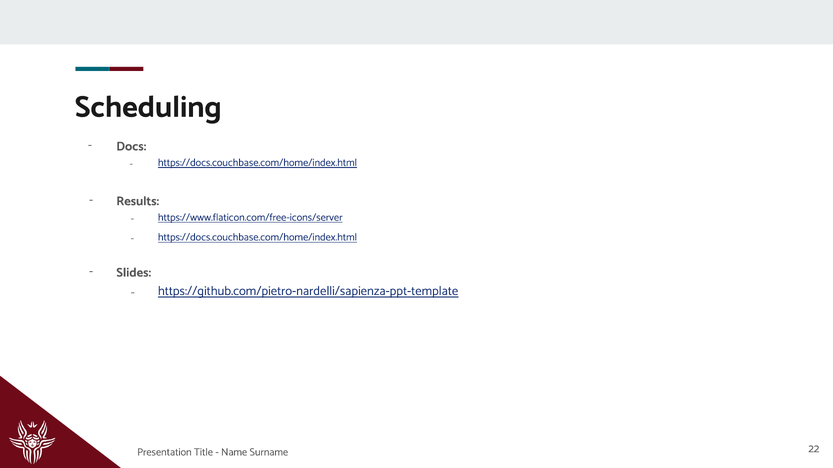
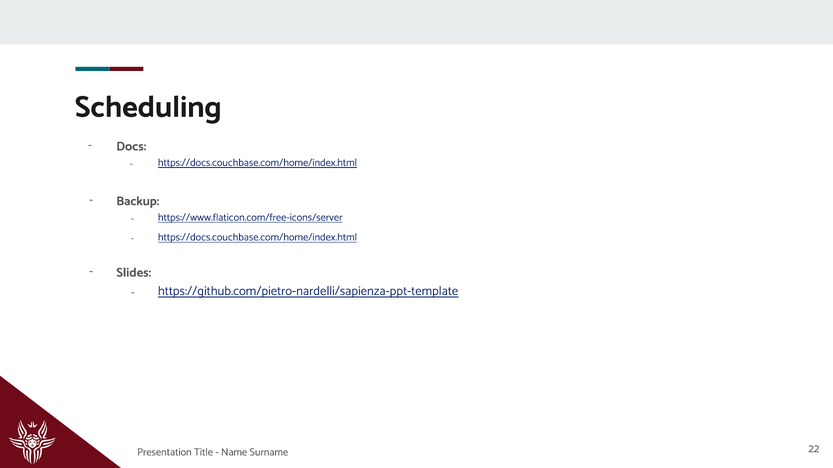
Results: Results -> Backup
